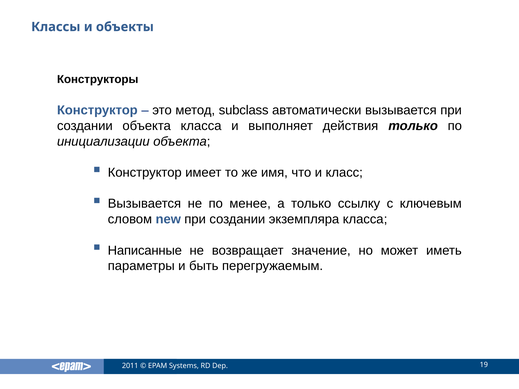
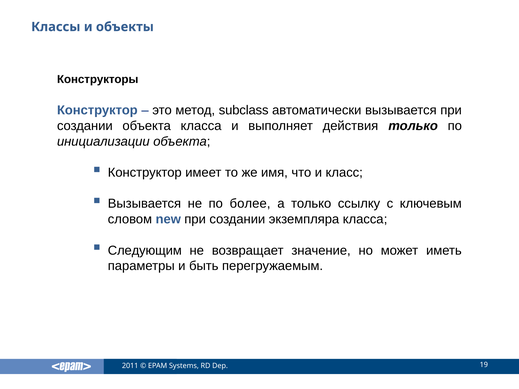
менее: менее -> более
Написанные: Написанные -> Следующим
